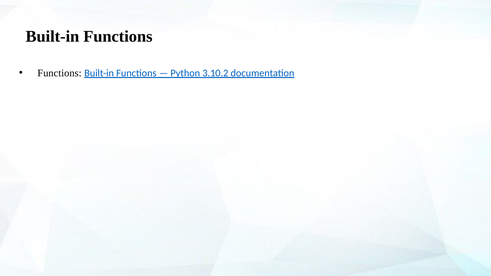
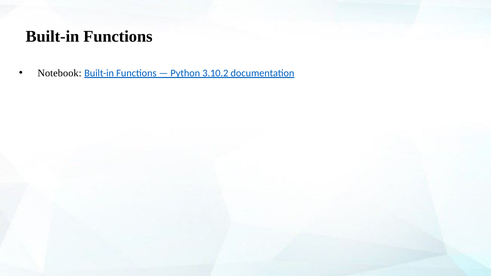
Functions at (60, 73): Functions -> Notebook
